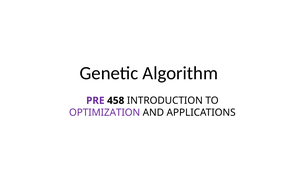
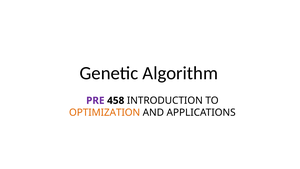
OPTIMIZATION colour: purple -> orange
